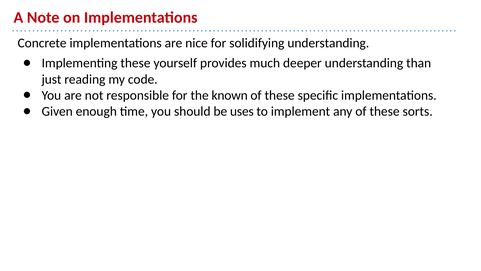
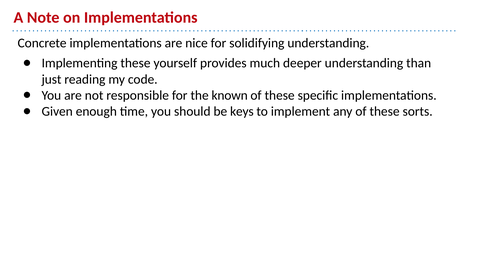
uses: uses -> keys
